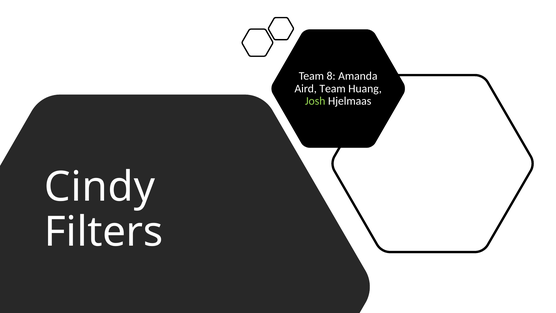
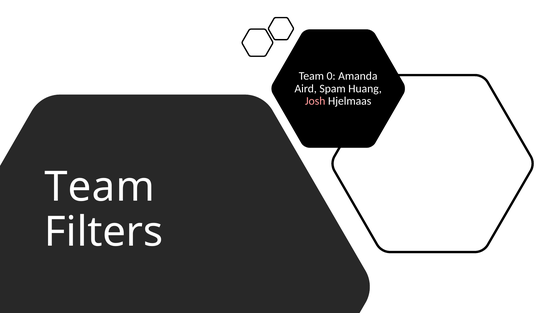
8: 8 -> 0
Aird Team: Team -> Spam
Josh colour: light green -> pink
Cindy at (100, 187): Cindy -> Team
